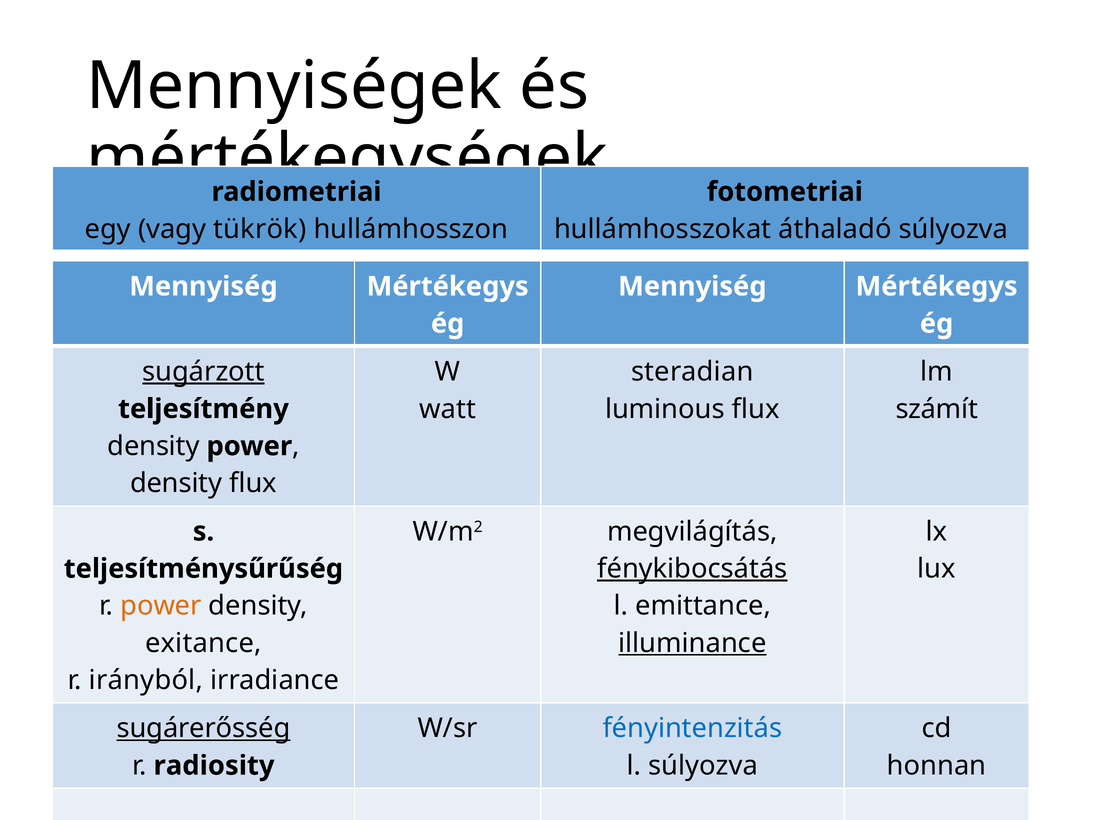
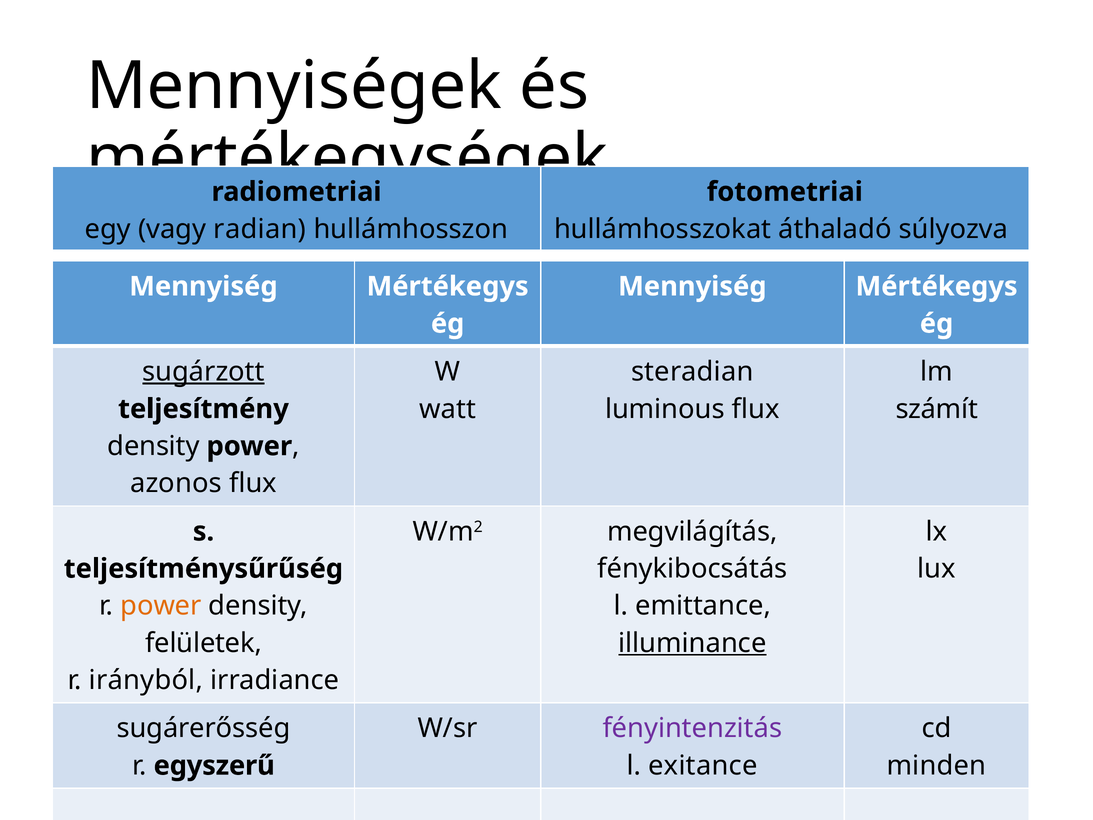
tükrök: tükrök -> radian
density at (176, 483): density -> azonos
fénykibocsátás underline: present -> none
exitance: exitance -> felületek
sugárerősség underline: present -> none
fényintenzitás colour: blue -> purple
radiosity: radiosity -> egyszerű
l súlyozva: súlyozva -> exitance
honnan: honnan -> minden
